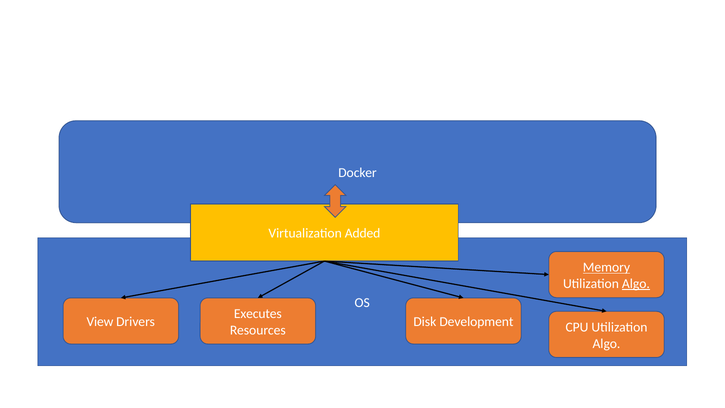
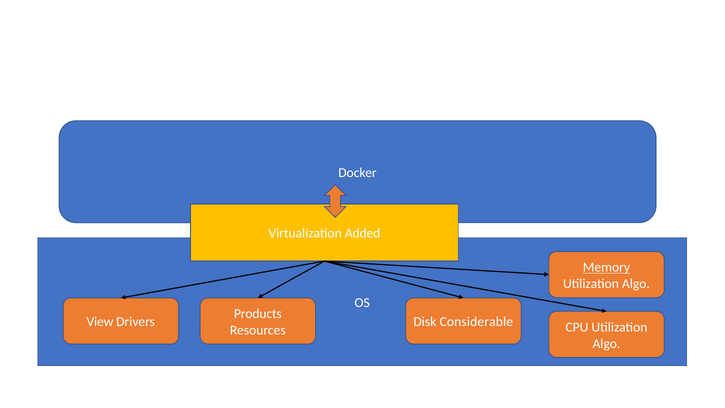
Algo at (636, 284) underline: present -> none
Executes: Executes -> Products
Development: Development -> Considerable
